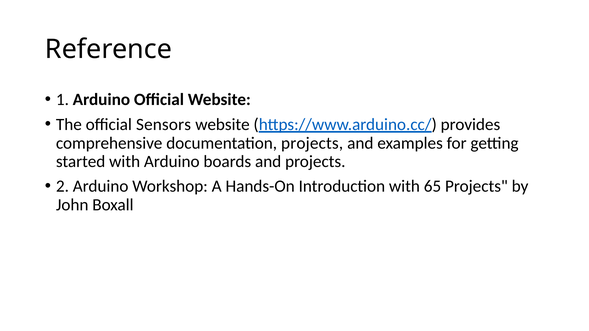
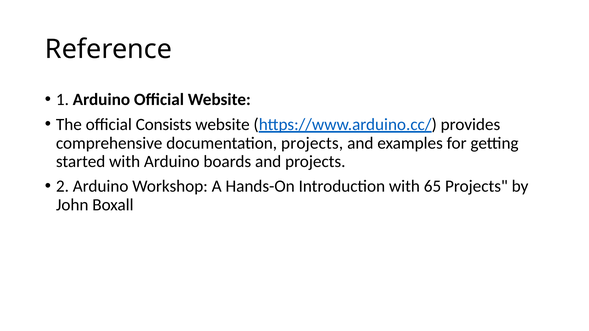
Sensors: Sensors -> Consists
